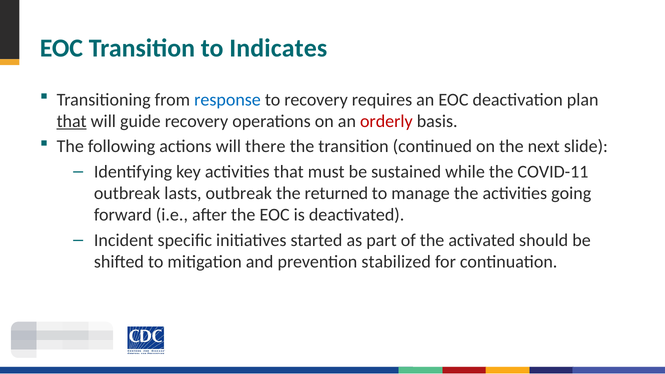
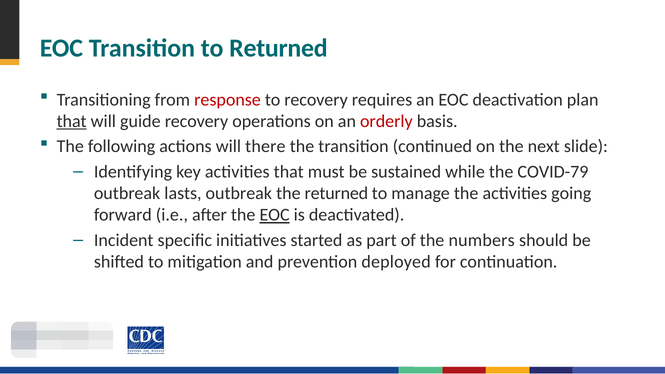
to Indicates: Indicates -> Returned
response colour: blue -> red
COVID-11: COVID-11 -> COVID-79
EOC at (275, 215) underline: none -> present
activated: activated -> numbers
stabilized: stabilized -> deployed
